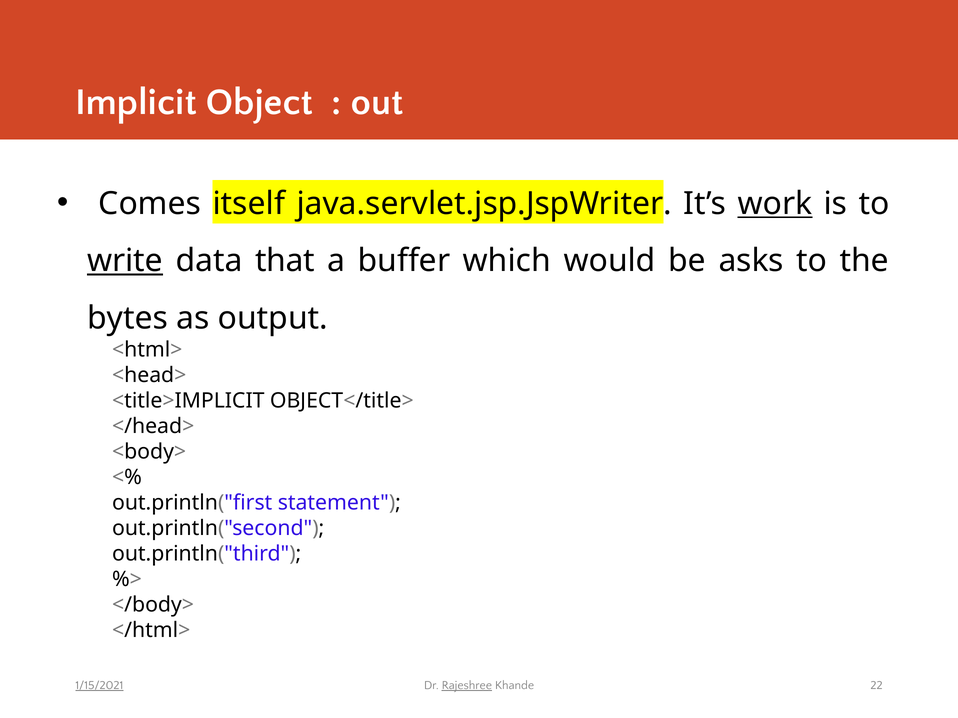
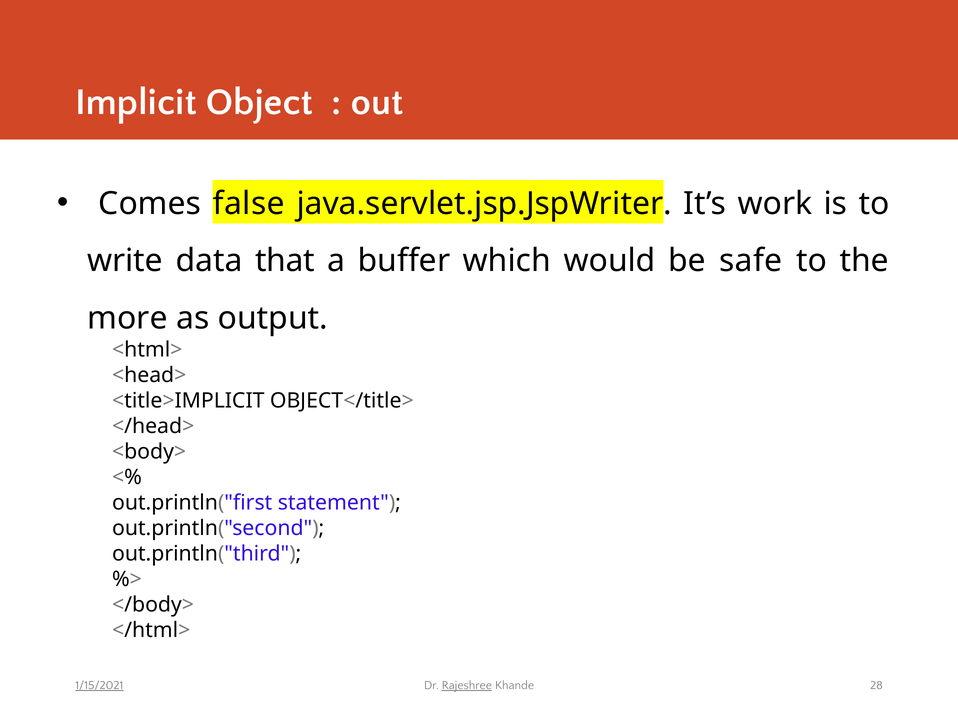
itself: itself -> false
work underline: present -> none
write underline: present -> none
asks: asks -> safe
bytes: bytes -> more
22: 22 -> 28
